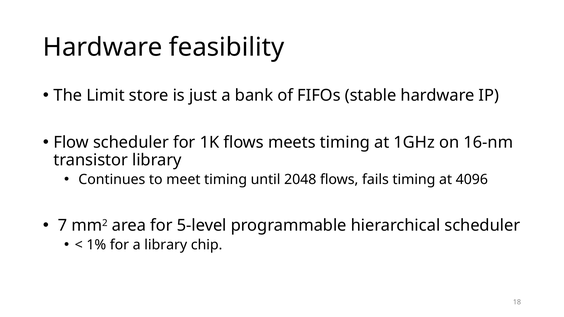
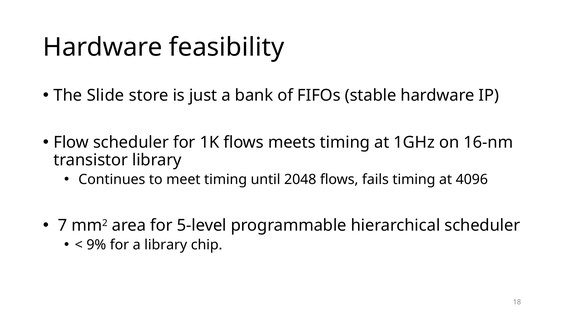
Limit: Limit -> Slide
1%: 1% -> 9%
